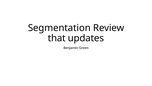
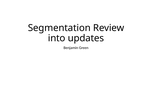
that: that -> into
